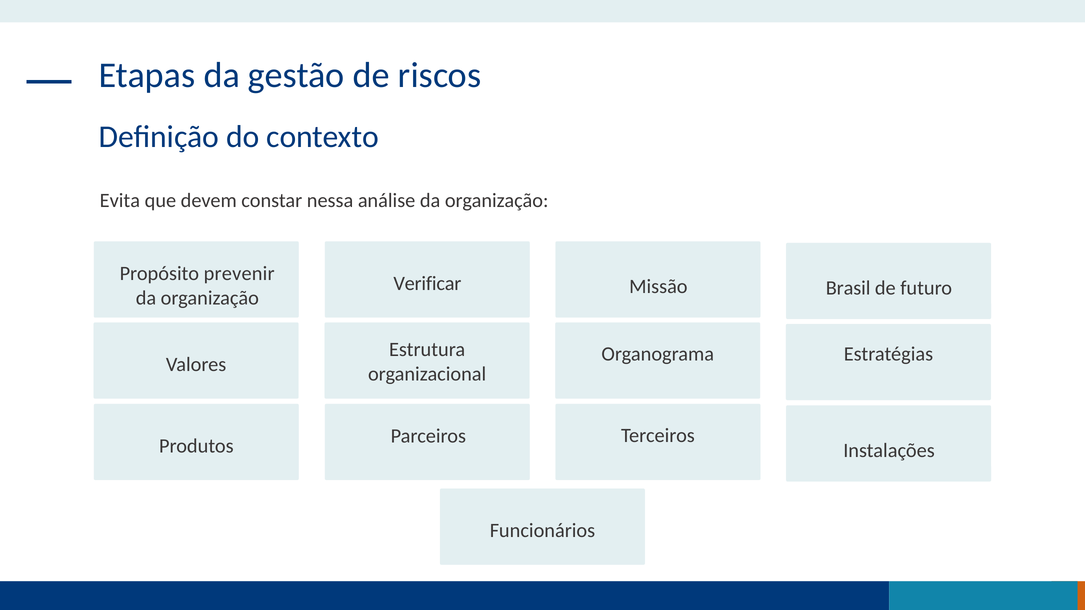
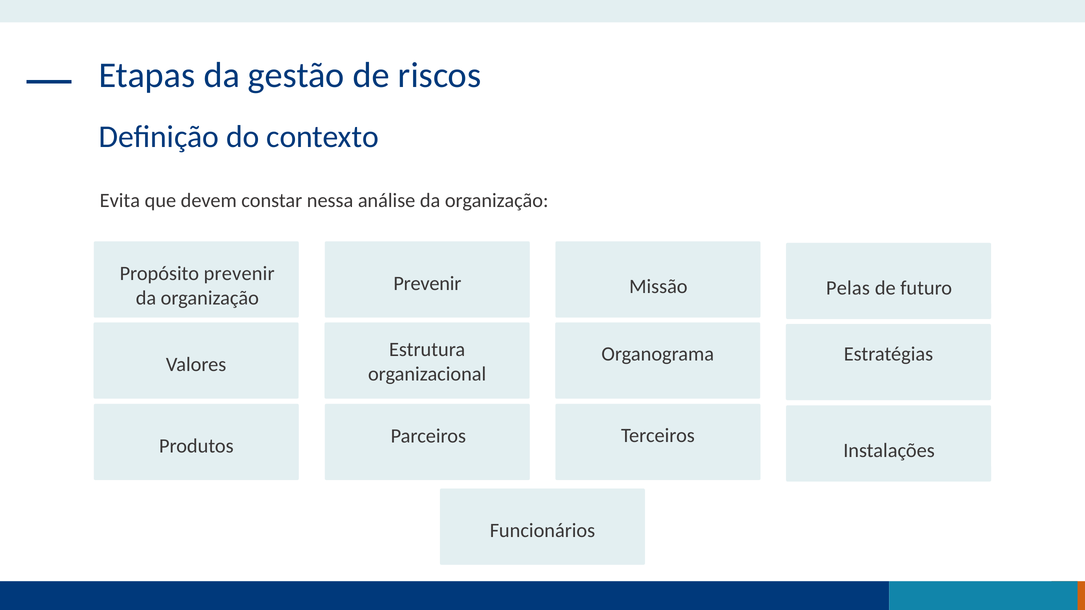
Verificar at (427, 284): Verificar -> Prevenir
Brasil: Brasil -> Pelas
